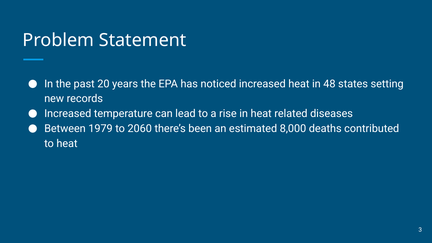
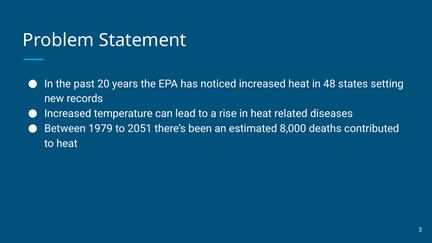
2060: 2060 -> 2051
